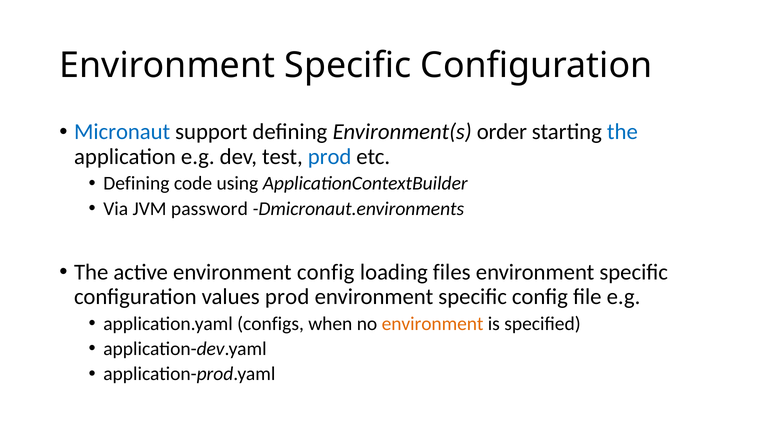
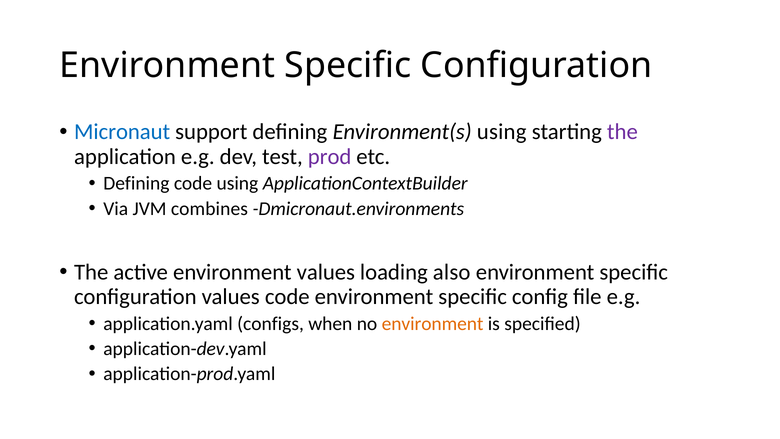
Environment(s order: order -> using
the at (622, 132) colour: blue -> purple
prod at (330, 156) colour: blue -> purple
password: password -> combines
environment config: config -> values
files: files -> also
values prod: prod -> code
